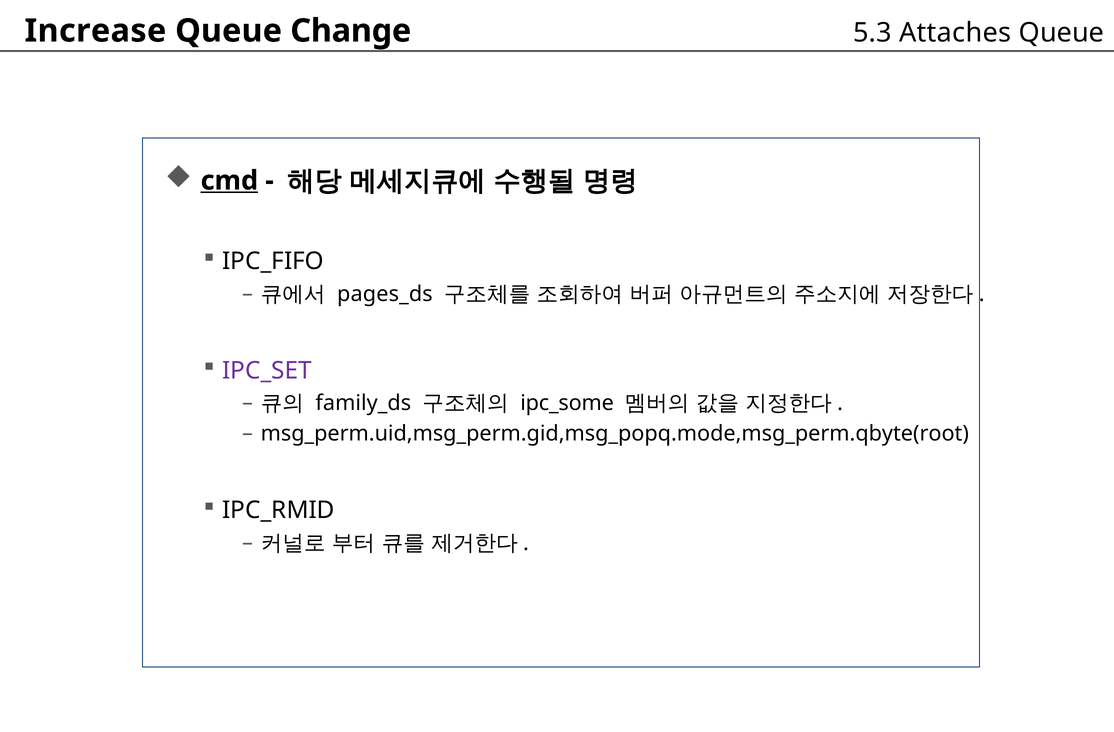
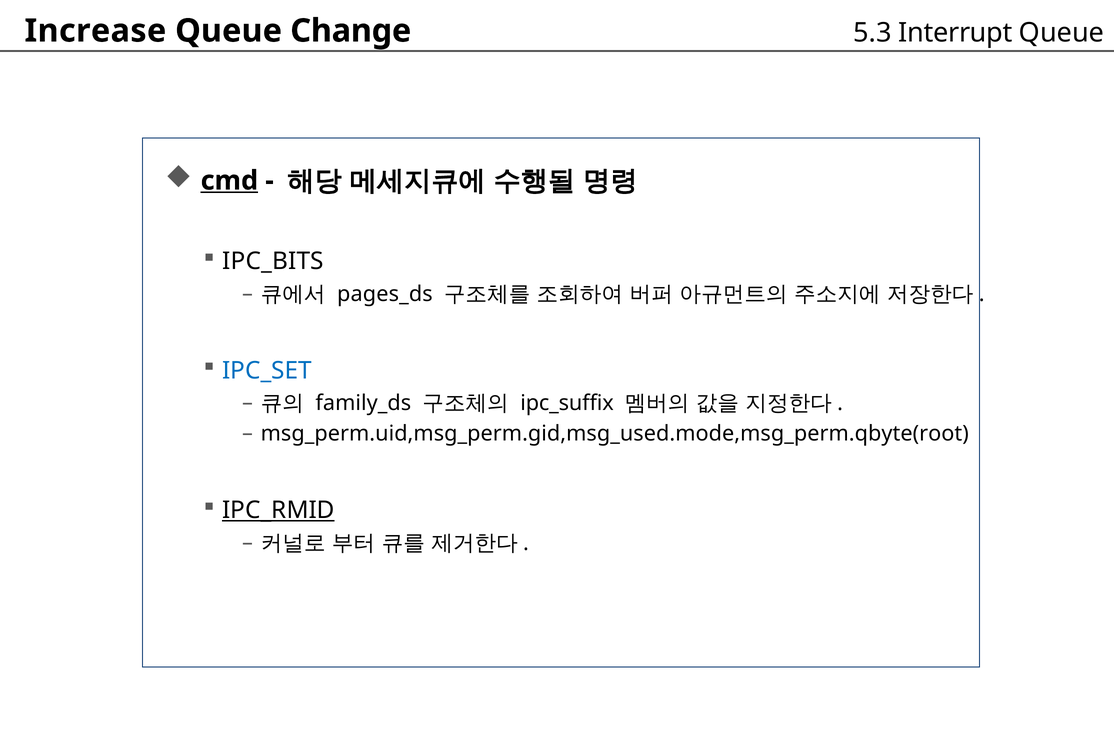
Attaches: Attaches -> Interrupt
IPC_FIFO: IPC_FIFO -> IPC_BITS
IPC_SET colour: purple -> blue
ipc_some: ipc_some -> ipc_suffix
msg_perm.uid,msg_perm.gid,msg_popq.mode,msg_perm.qbyte(root: msg_perm.uid,msg_perm.gid,msg_popq.mode,msg_perm.qbyte(root -> msg_perm.uid,msg_perm.gid,msg_used.mode,msg_perm.qbyte(root
IPC_RMID underline: none -> present
